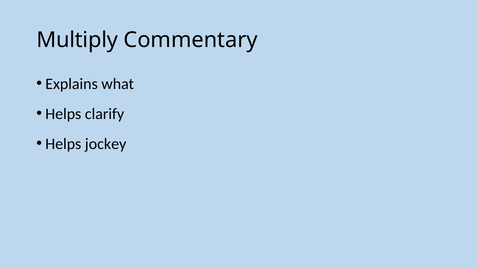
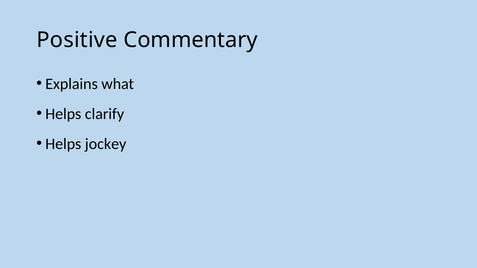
Multiply: Multiply -> Positive
